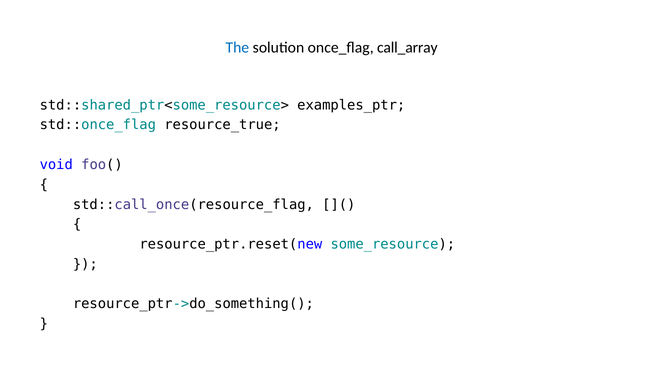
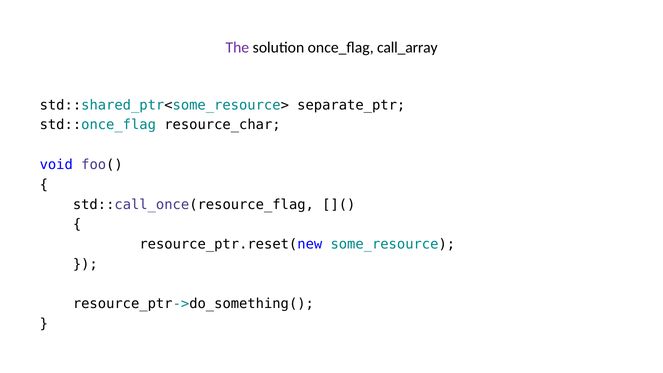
The colour: blue -> purple
examples_ptr: examples_ptr -> separate_ptr
resource_true: resource_true -> resource_char
